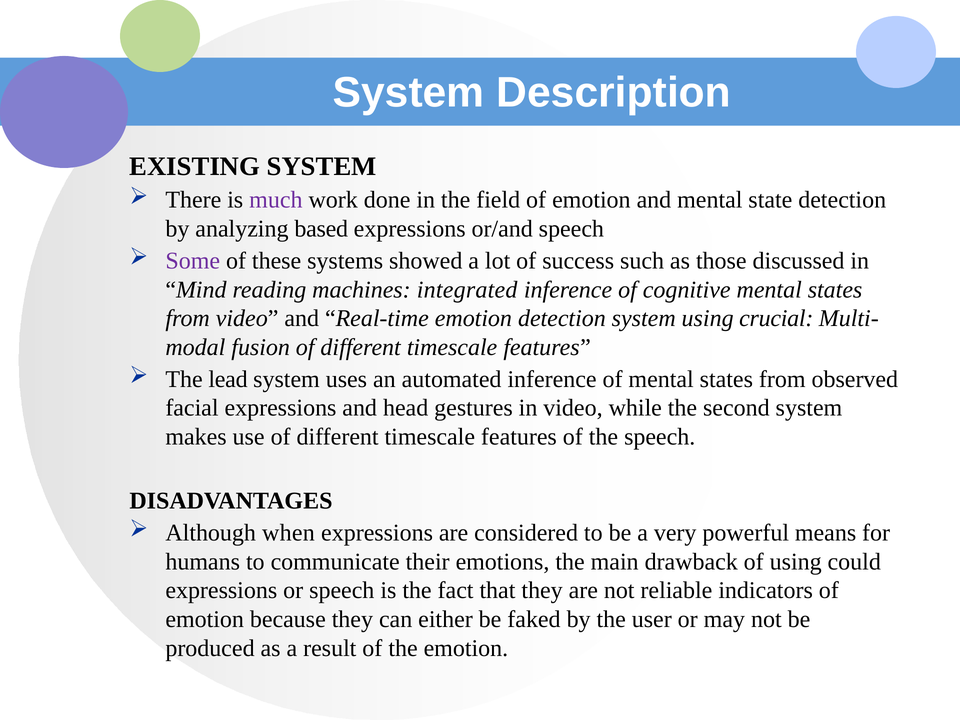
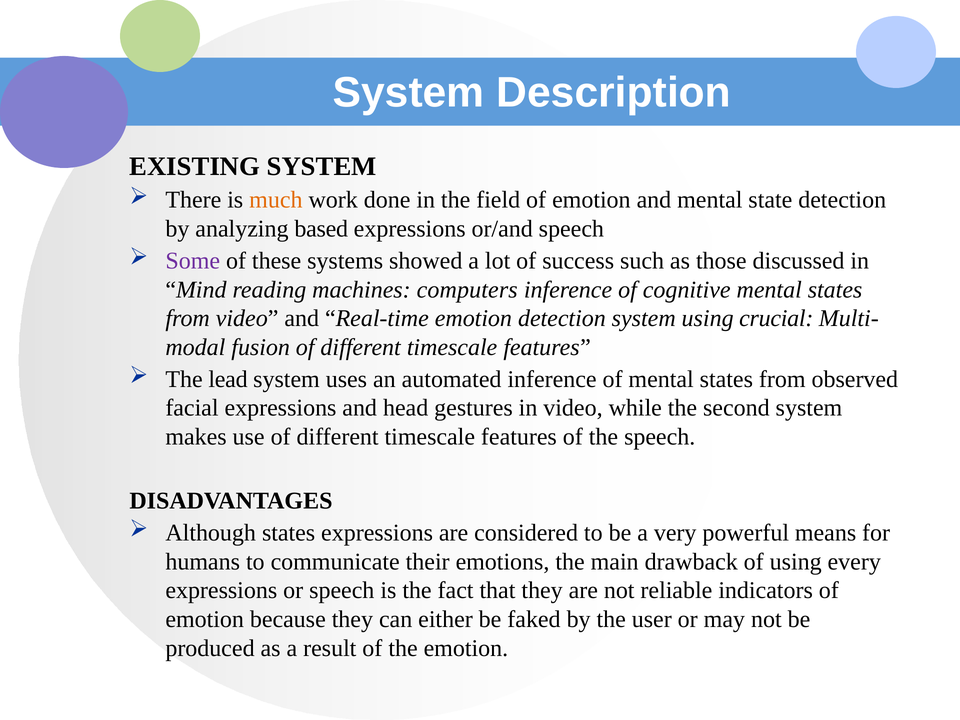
much colour: purple -> orange
integrated: integrated -> computers
Although when: when -> states
could: could -> every
